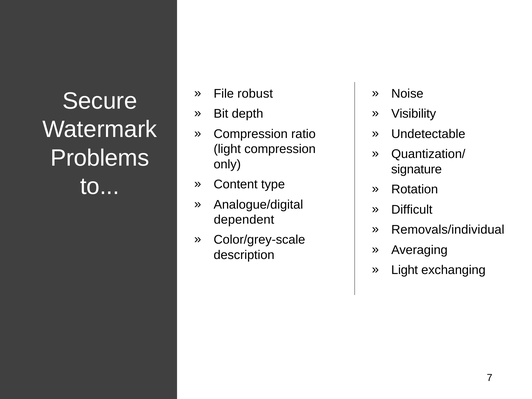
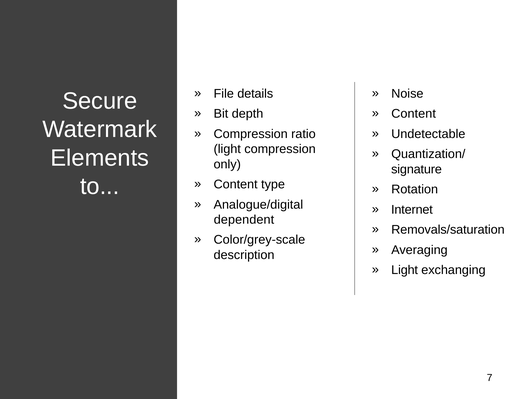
robust: robust -> details
Visibility at (414, 114): Visibility -> Content
Problems: Problems -> Elements
Difficult: Difficult -> Internet
Removals/individual: Removals/individual -> Removals/saturation
